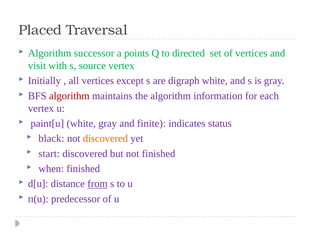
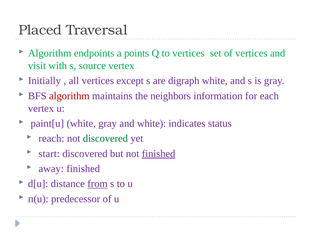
successor: successor -> endpoints
to directed: directed -> vertices
the algorithm: algorithm -> neighbors
and finite: finite -> white
black: black -> reach
discovered at (105, 139) colour: orange -> green
finished at (159, 154) underline: none -> present
when: when -> away
